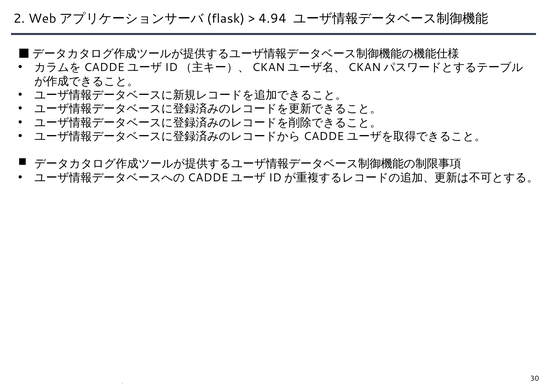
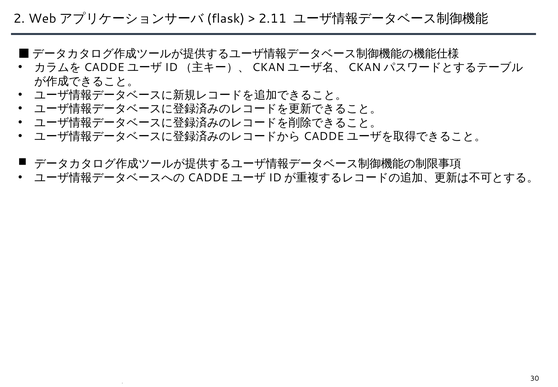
4.94: 4.94 -> 2.11
